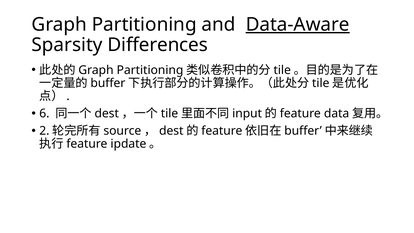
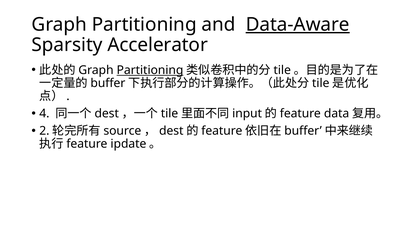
Differences: Differences -> Accelerator
Partitioning at (150, 70) underline: none -> present
6: 6 -> 4
